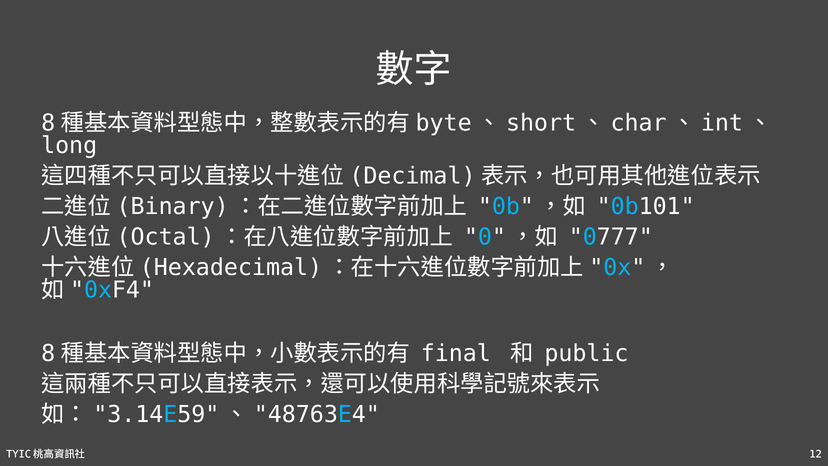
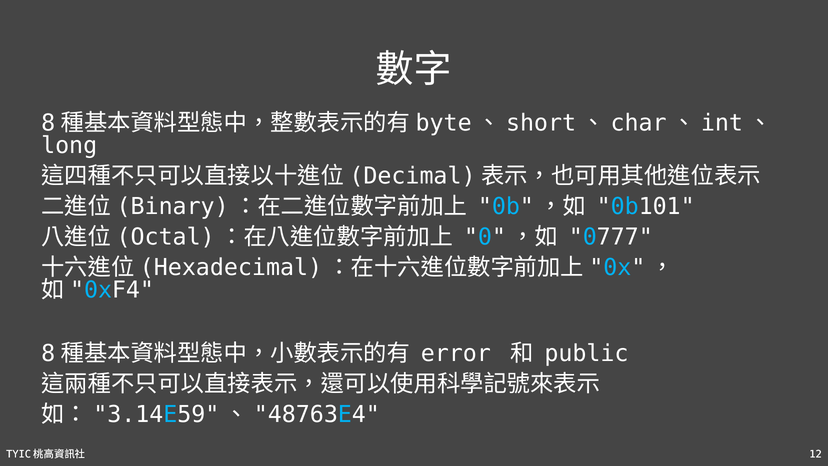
final: final -> error
